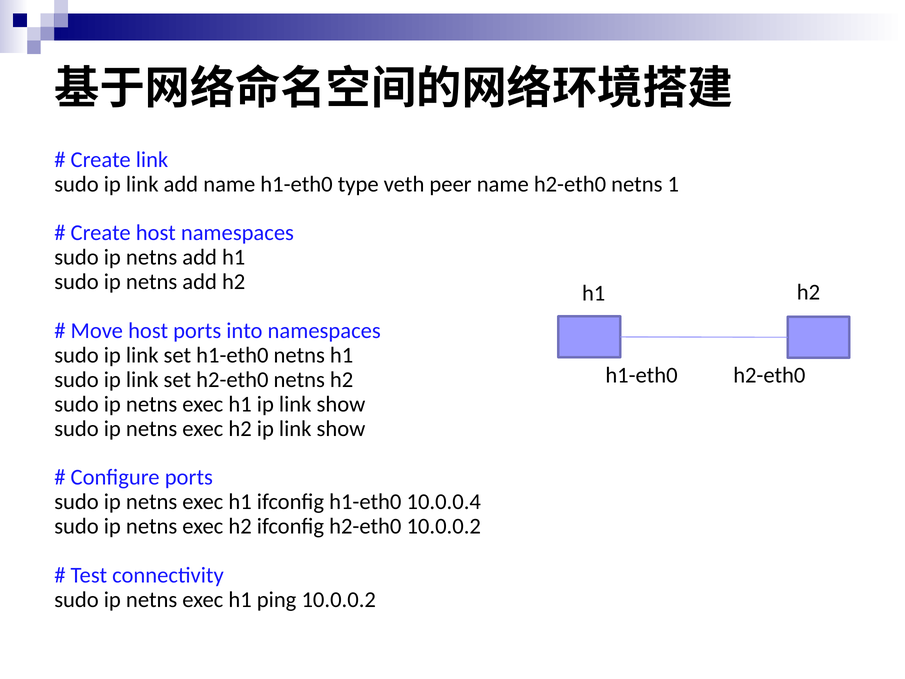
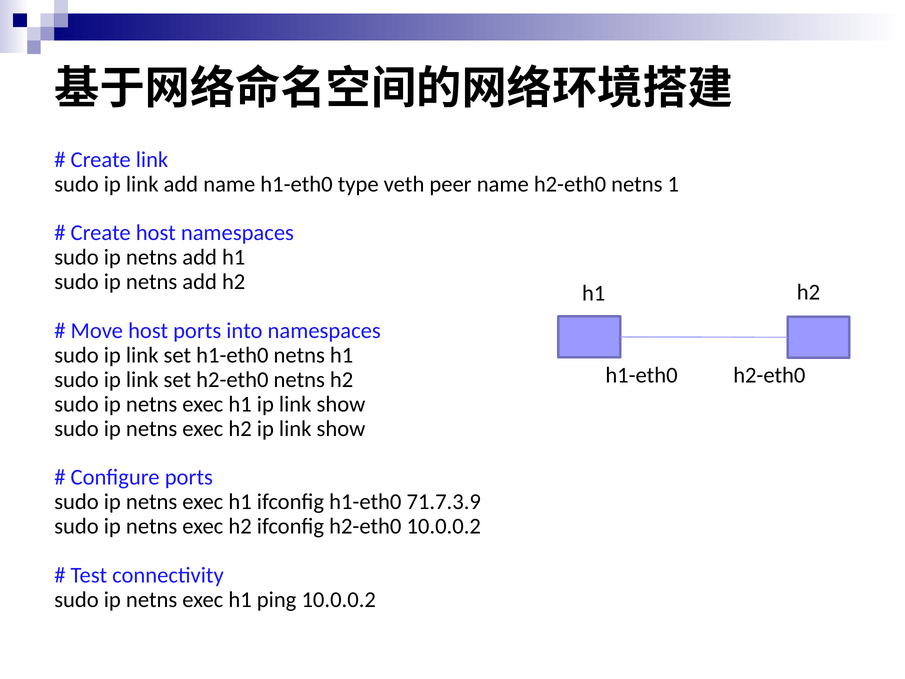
10.0.0.4: 10.0.0.4 -> 71.7.3.9
